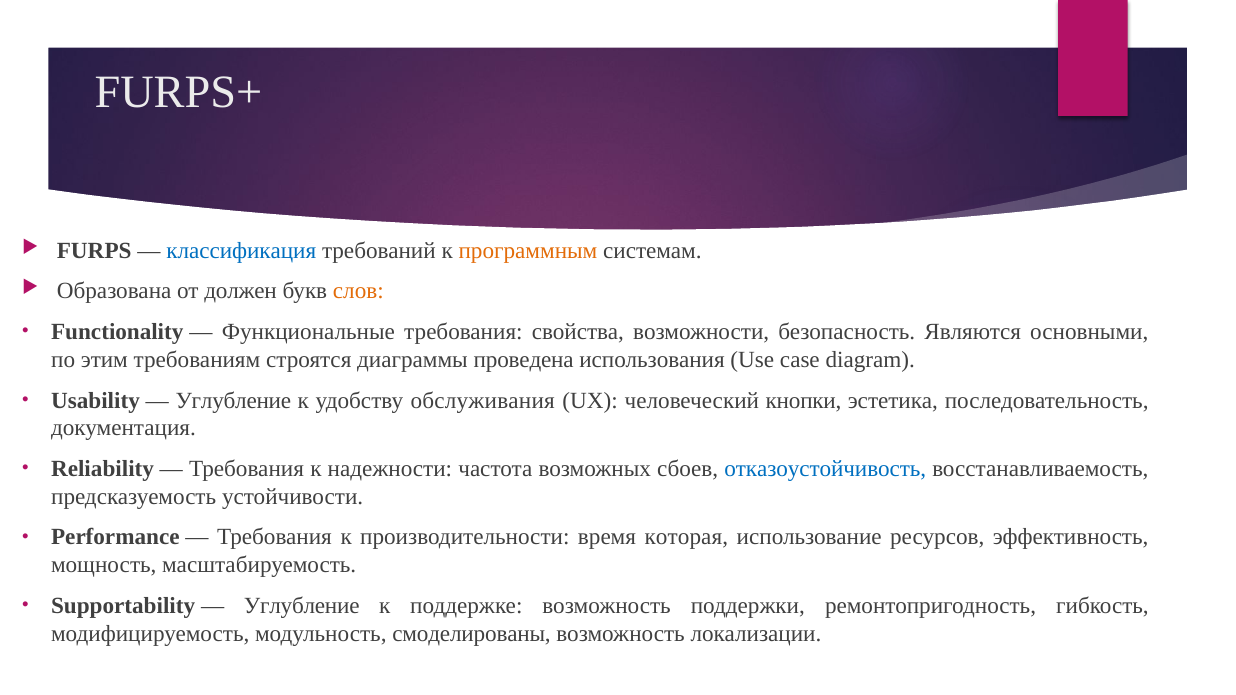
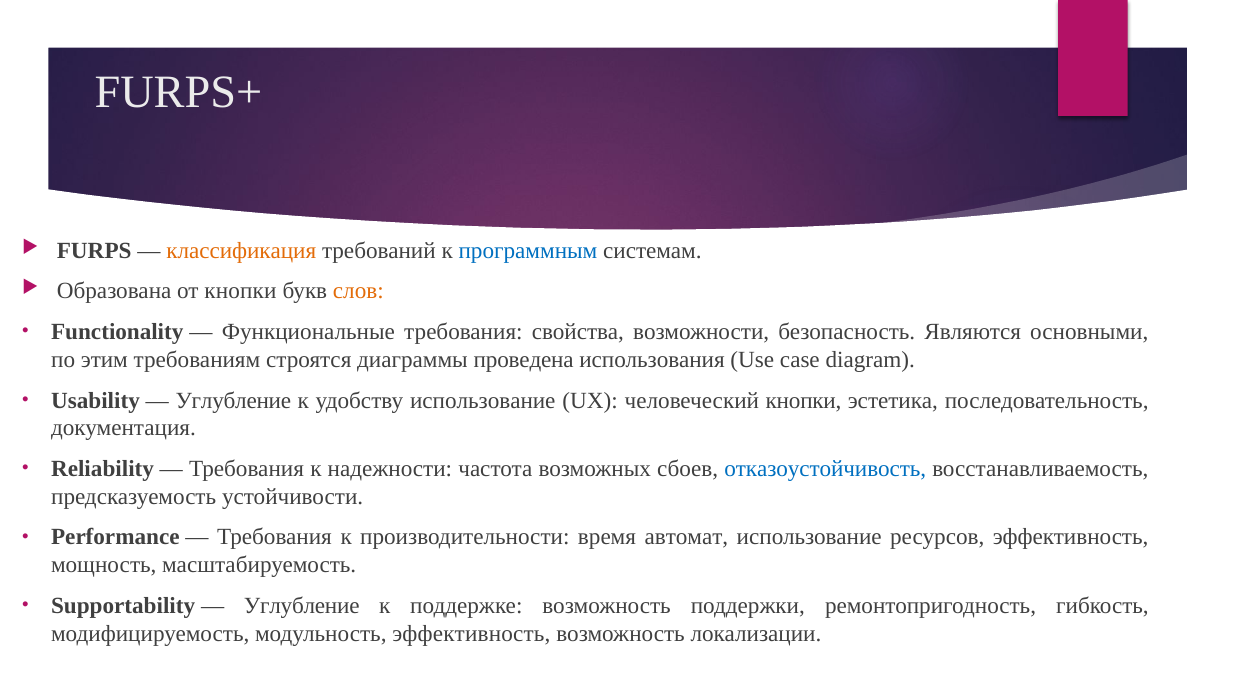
классификация colour: blue -> orange
программным colour: orange -> blue
от должен: должен -> кнопки
удобству обслуживания: обслуживания -> использование
которая: которая -> автомат
модульность смоделированы: смоделированы -> эффективность
